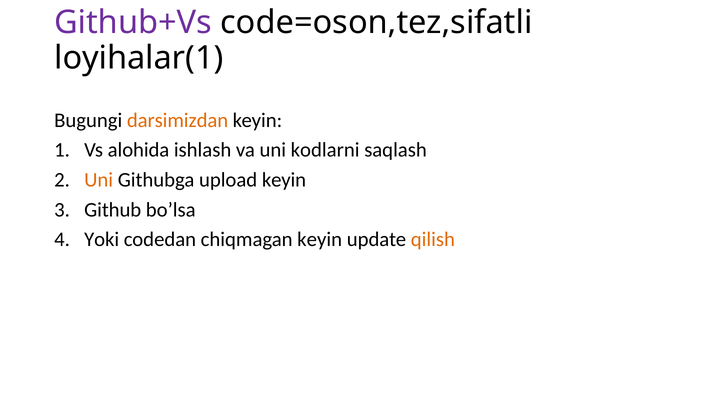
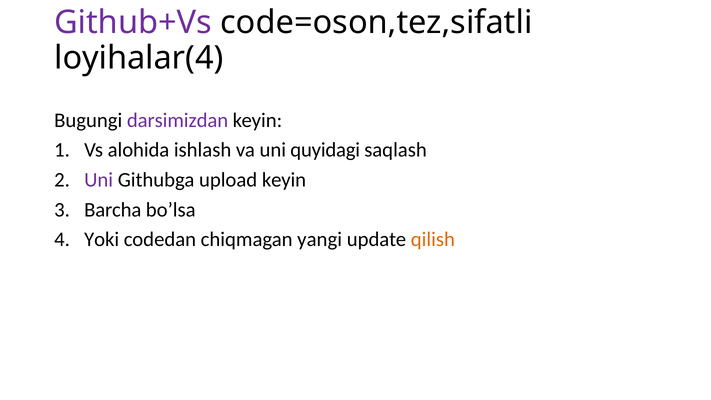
loyihalar(1: loyihalar(1 -> loyihalar(4
darsimizdan colour: orange -> purple
kodlarni: kodlarni -> quyidagi
Uni at (99, 180) colour: orange -> purple
Github: Github -> Barcha
chiqmagan keyin: keyin -> yangi
